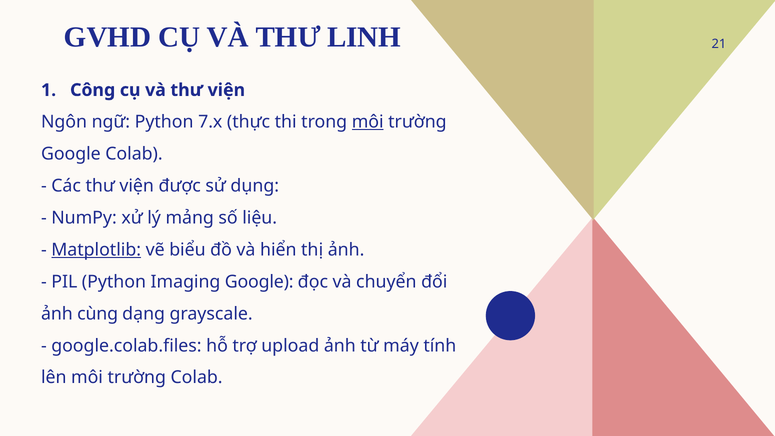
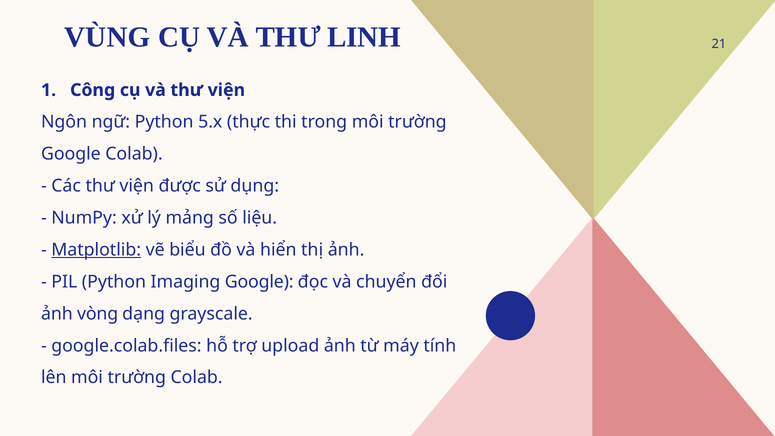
GVHD: GVHD -> VÙNG
7.x: 7.x -> 5.x
môi at (368, 122) underline: present -> none
cùng: cùng -> vòng
